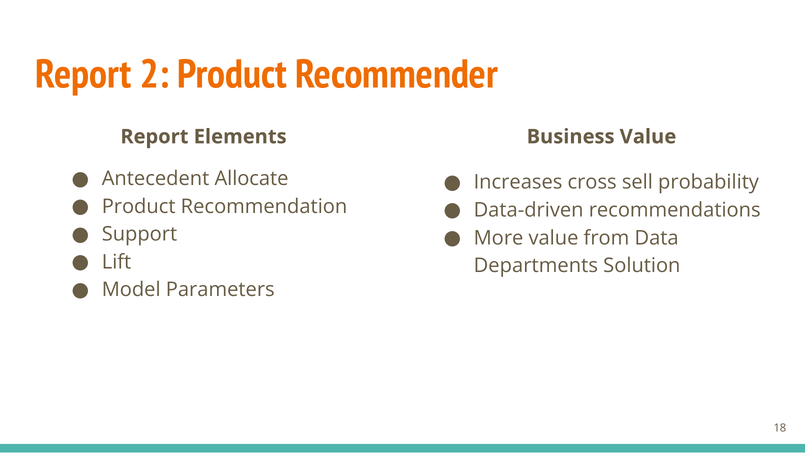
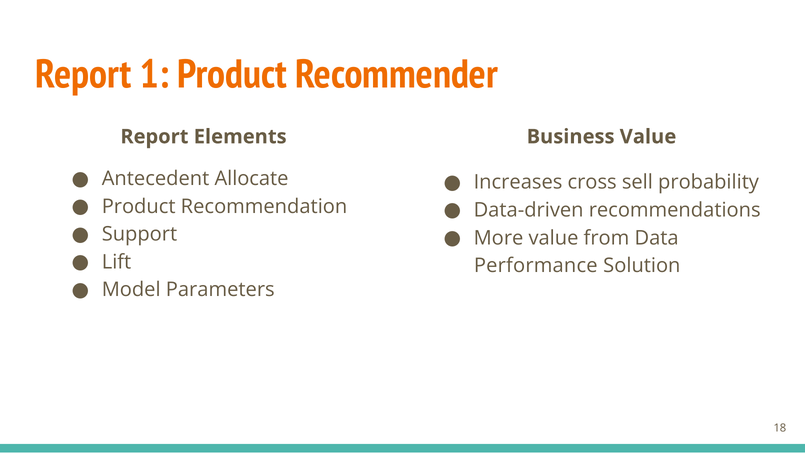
2: 2 -> 1
Departments: Departments -> Performance
